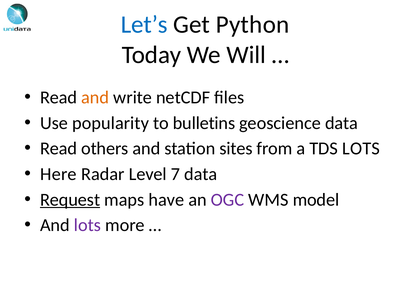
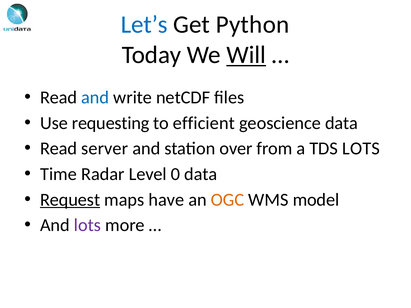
Will underline: none -> present
and at (95, 98) colour: orange -> blue
popularity: popularity -> requesting
bulletins: bulletins -> efficient
others: others -> server
sites: sites -> over
Here: Here -> Time
7: 7 -> 0
OGC colour: purple -> orange
